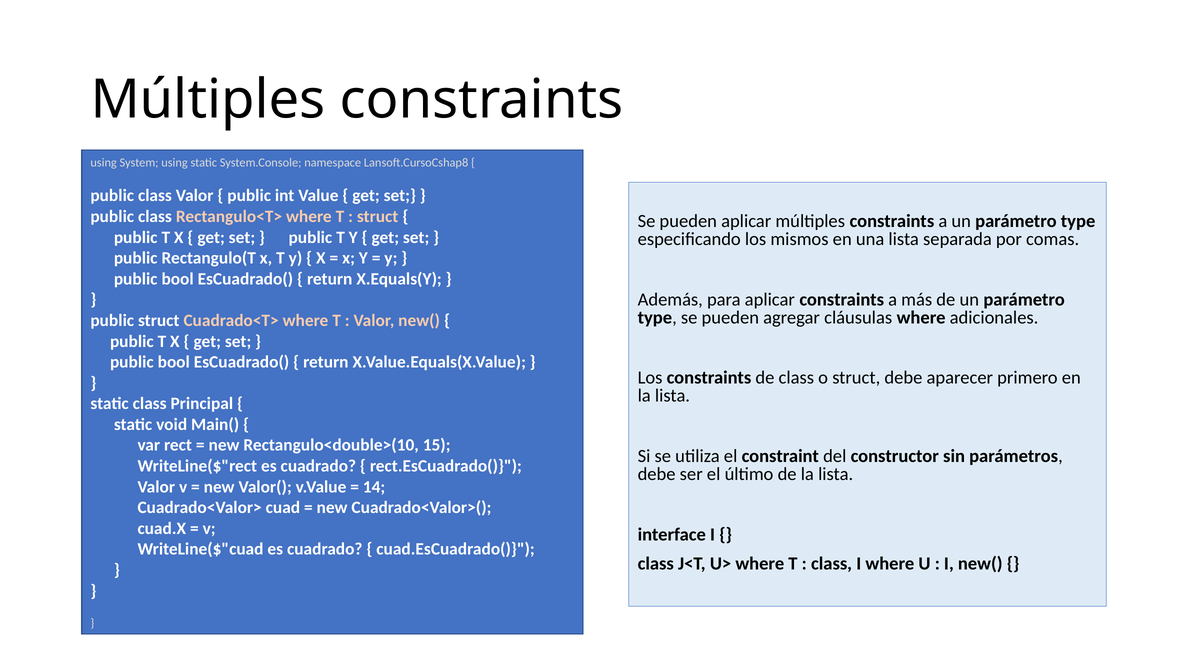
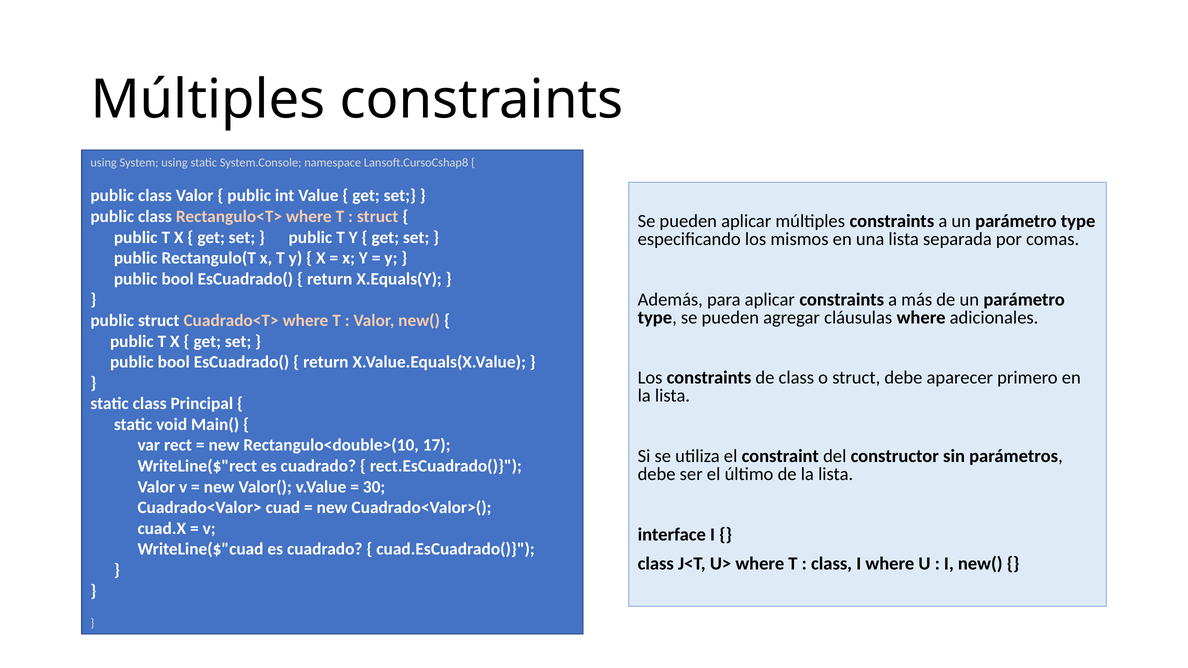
15: 15 -> 17
14: 14 -> 30
